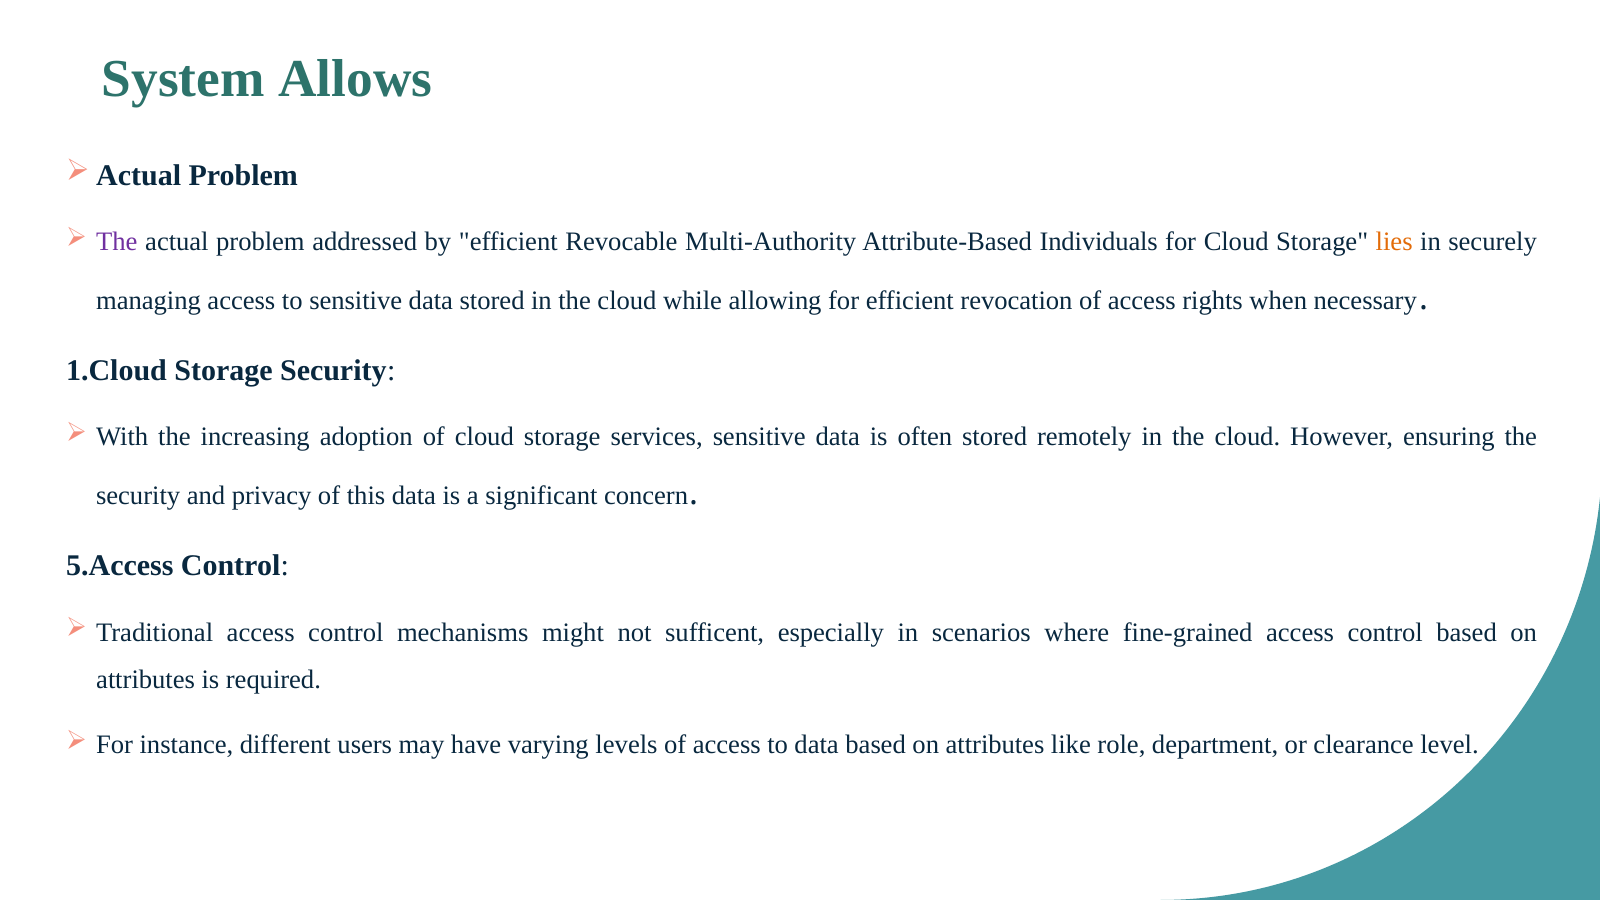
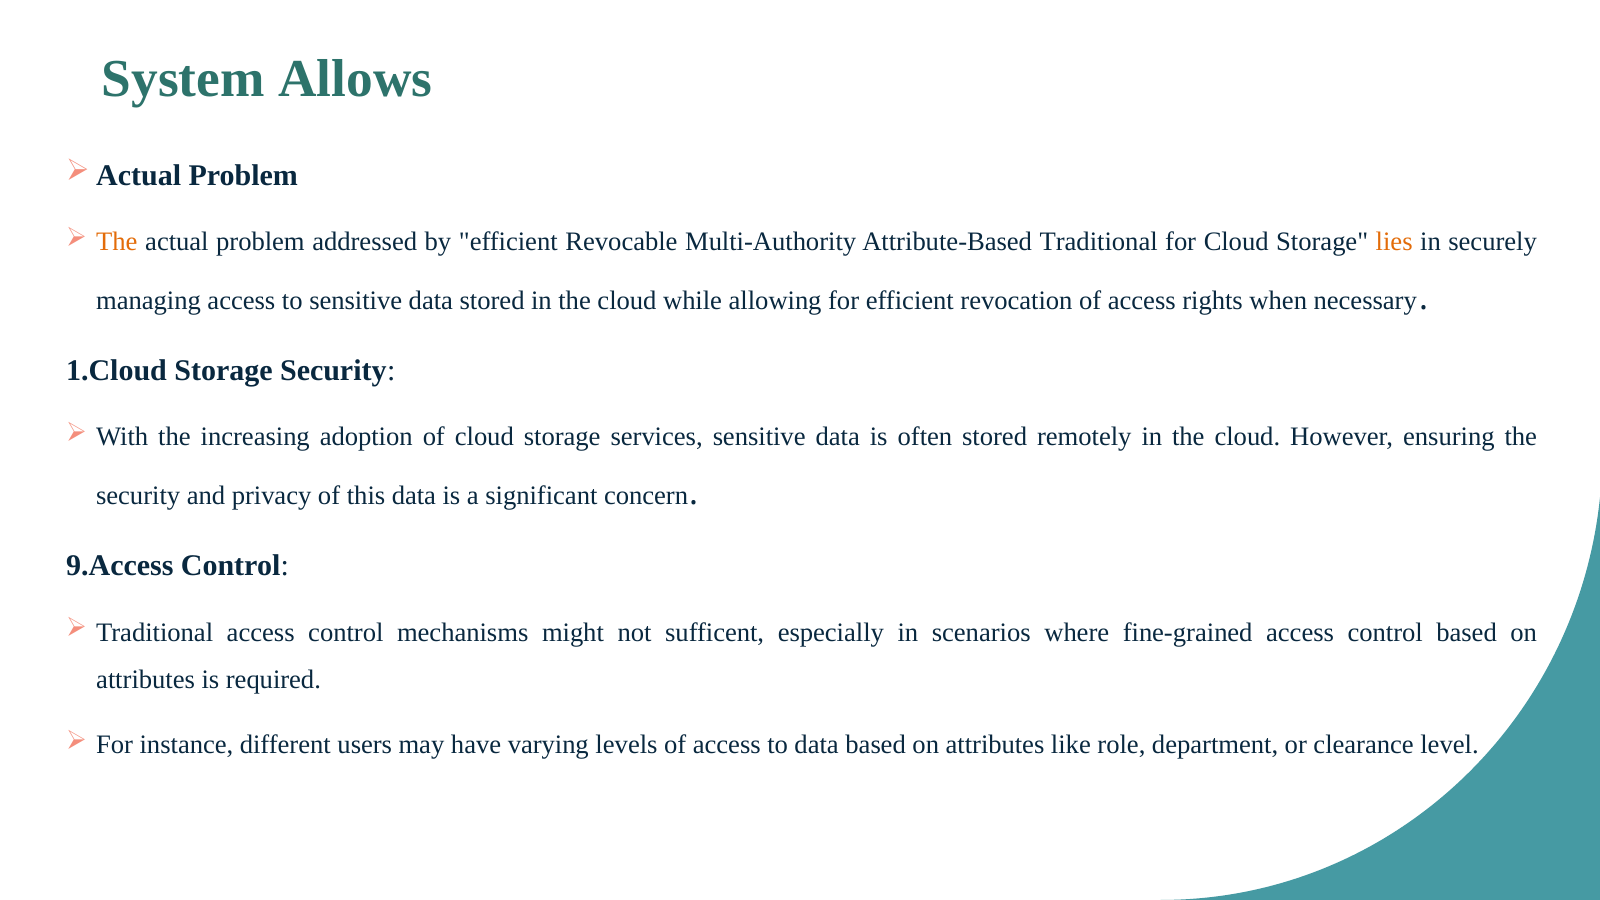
The at (117, 242) colour: purple -> orange
Attribute-Based Individuals: Individuals -> Traditional
5.Access: 5.Access -> 9.Access
